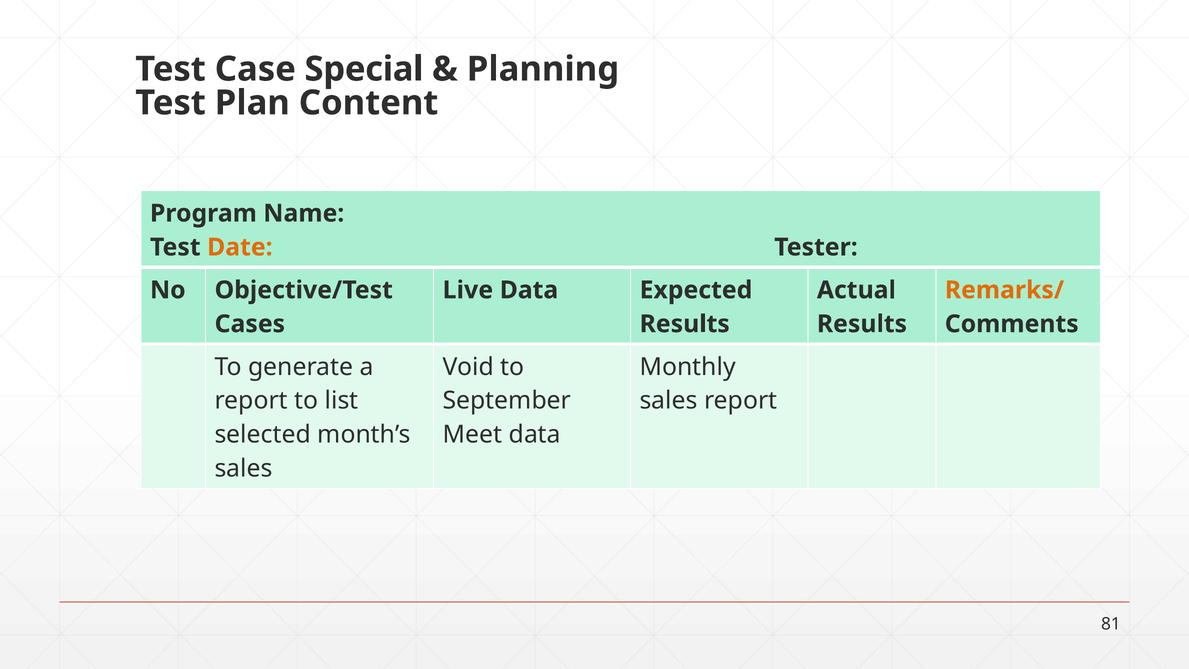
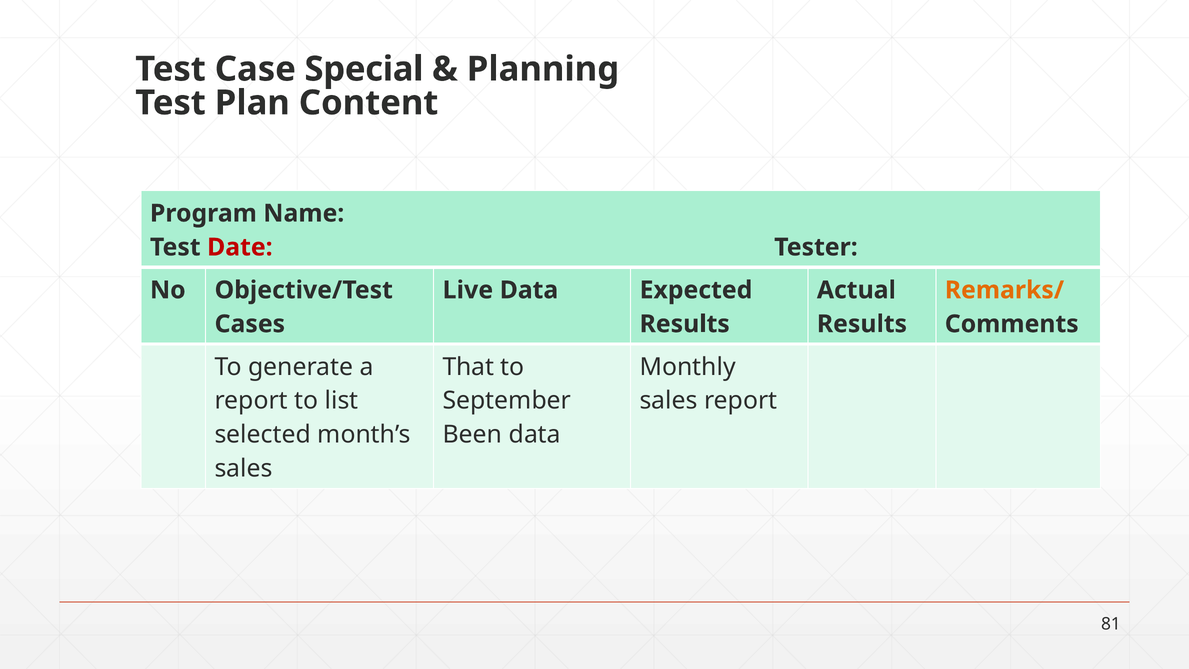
Date colour: orange -> red
Void: Void -> That
Meet: Meet -> Been
